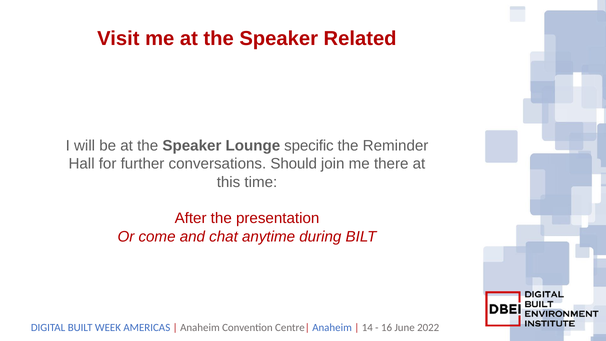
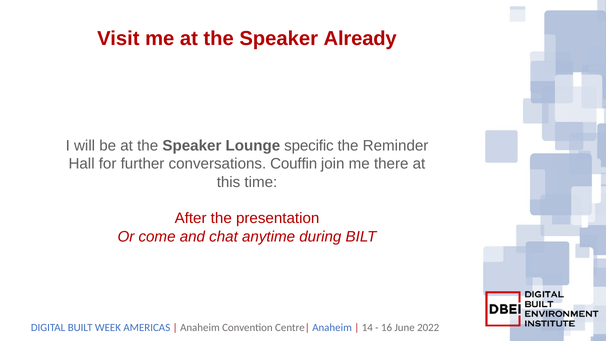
Related: Related -> Already
Should: Should -> Couffin
